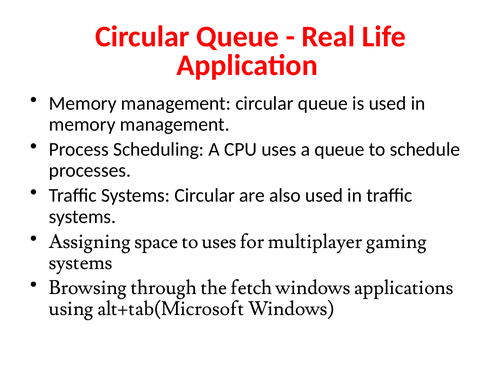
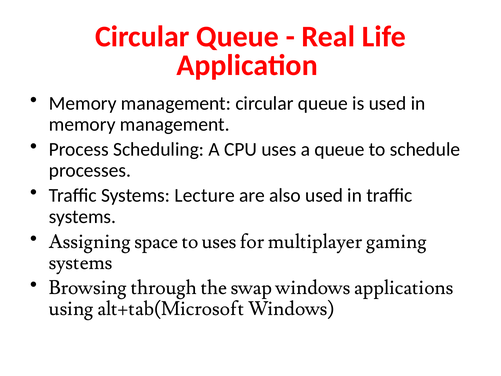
Systems Circular: Circular -> Lecture
fetch: fetch -> swap
